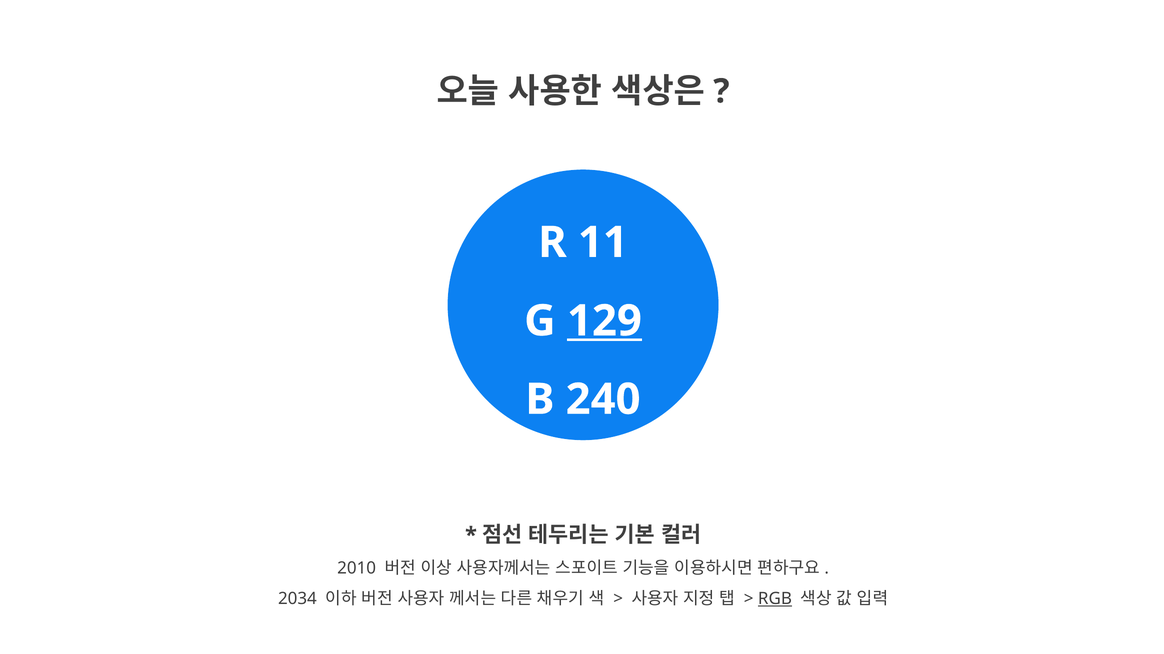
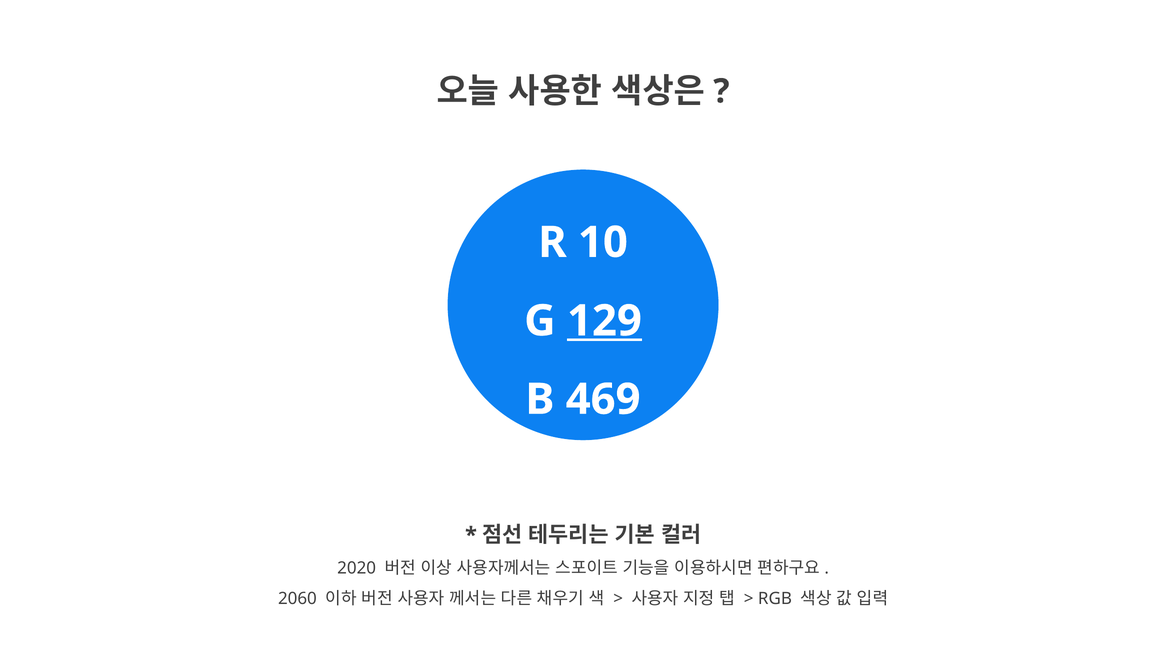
11: 11 -> 10
240: 240 -> 469
2010: 2010 -> 2020
2034: 2034 -> 2060
RGB underline: present -> none
